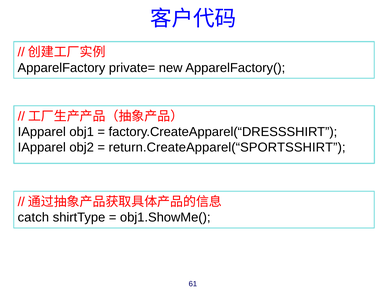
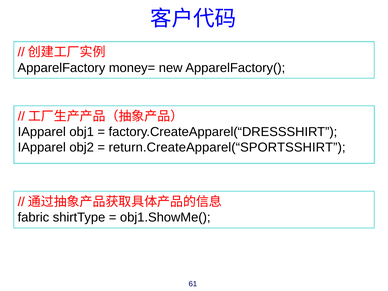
private=: private= -> money=
catch: catch -> fabric
